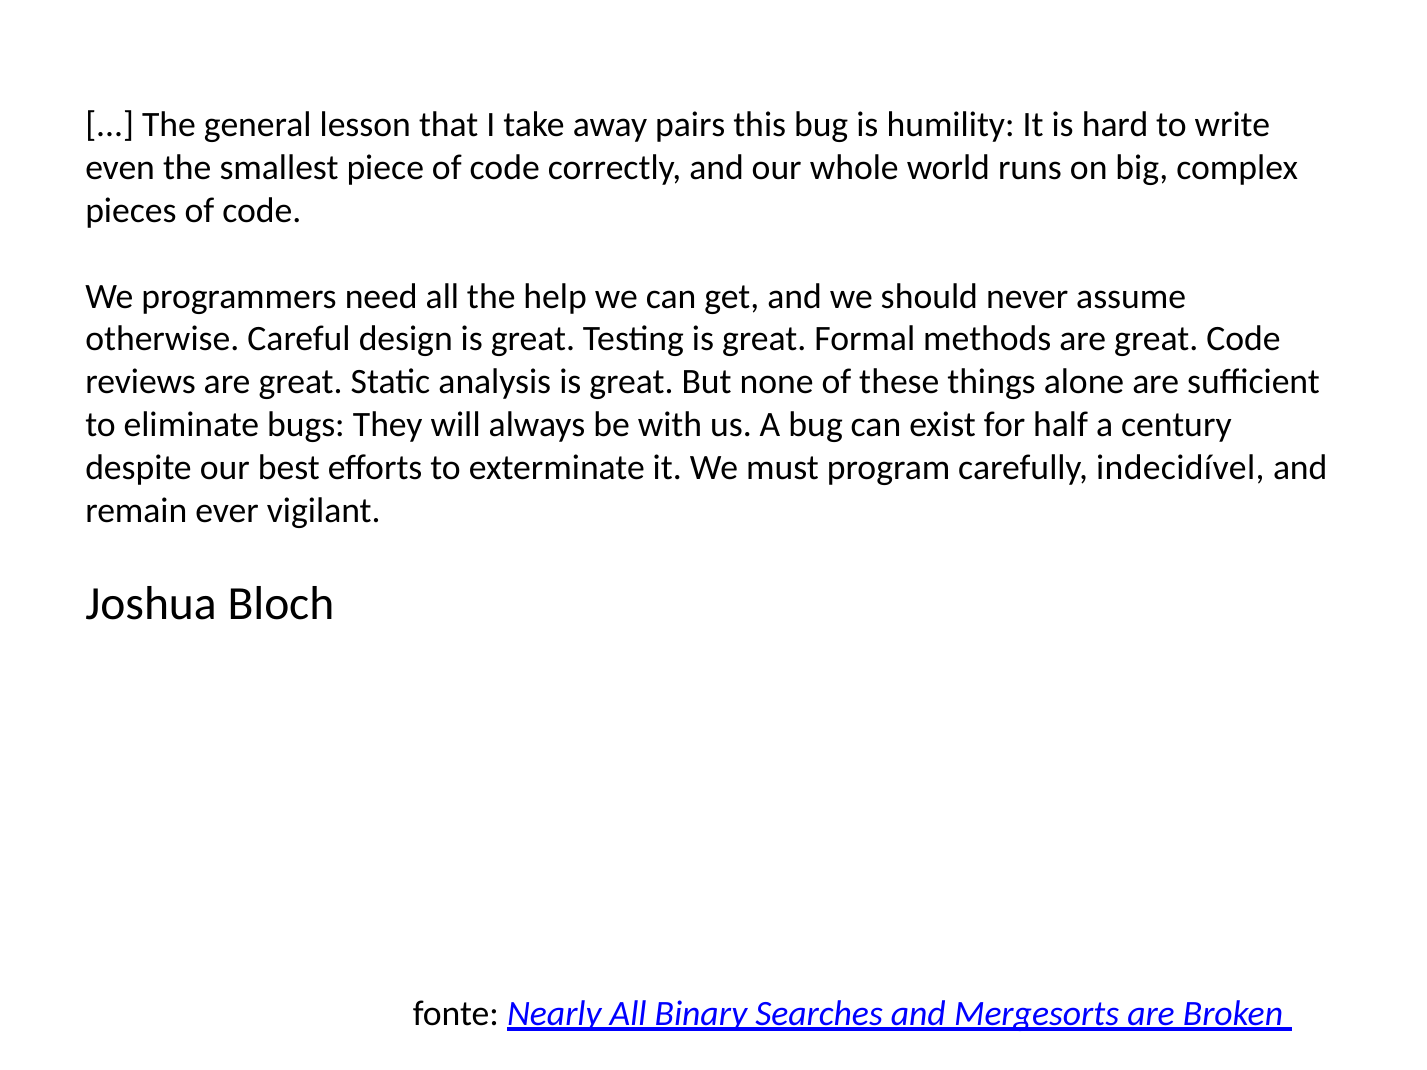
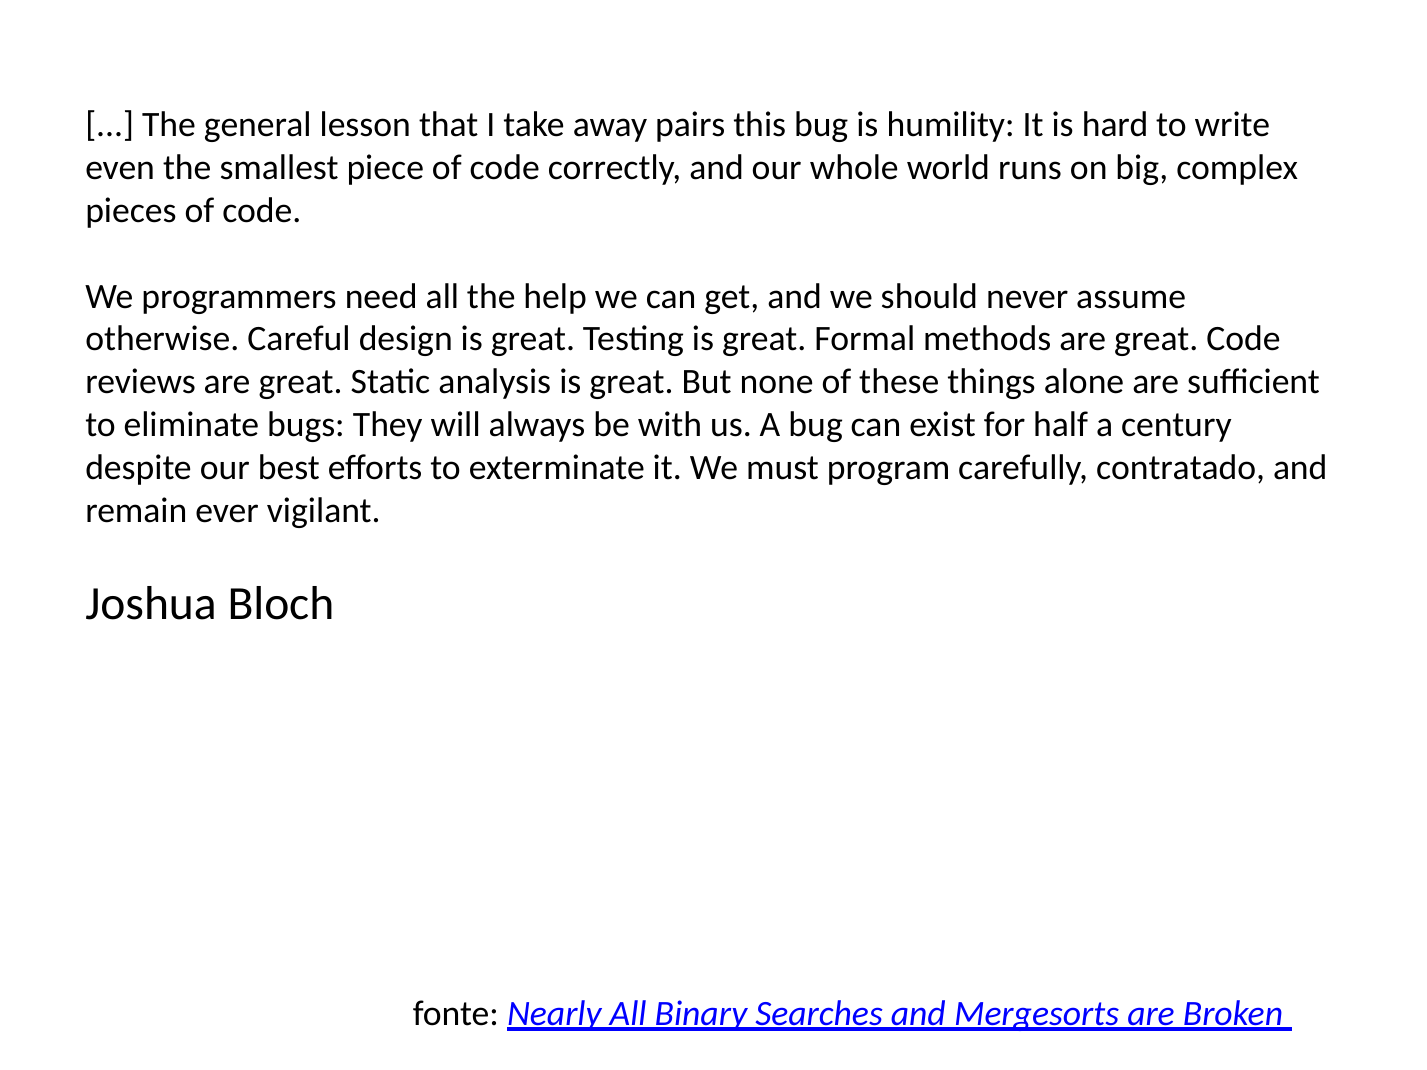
indecidível: indecidível -> contratado
